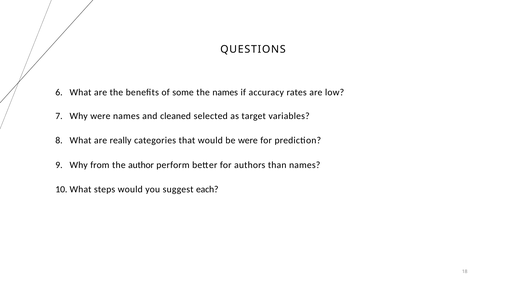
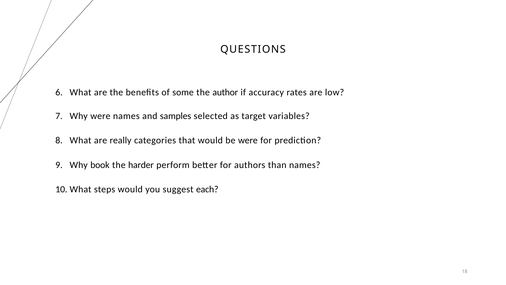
the names: names -> author
cleaned: cleaned -> samples
from: from -> book
author: author -> harder
